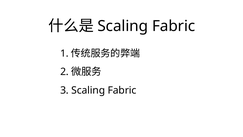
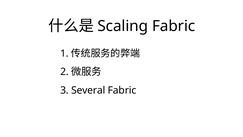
3 Scaling: Scaling -> Several
